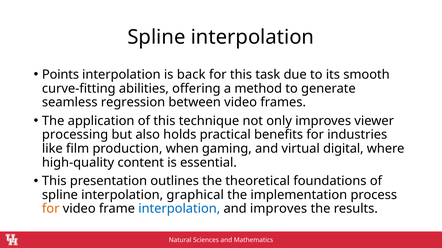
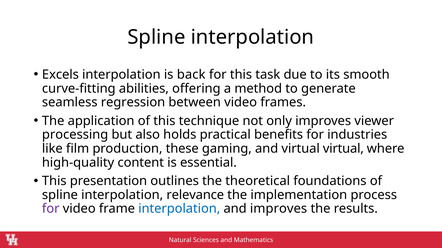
Points: Points -> Excels
when: when -> these
virtual digital: digital -> virtual
graphical: graphical -> relevance
for at (51, 209) colour: orange -> purple
